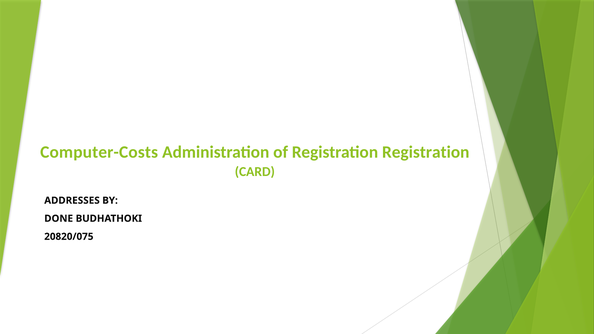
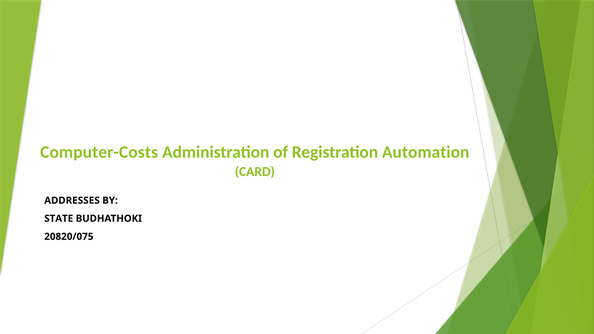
Registration Registration: Registration -> Automation
DONE: DONE -> STATE
